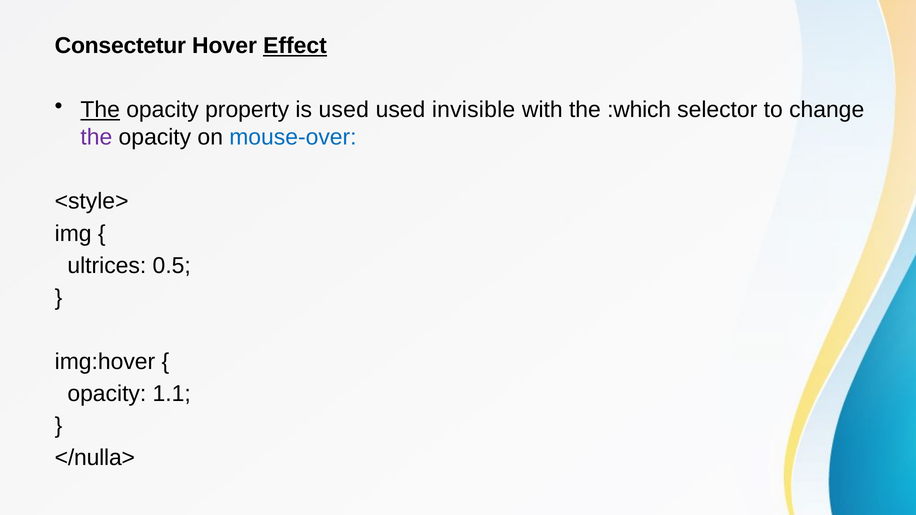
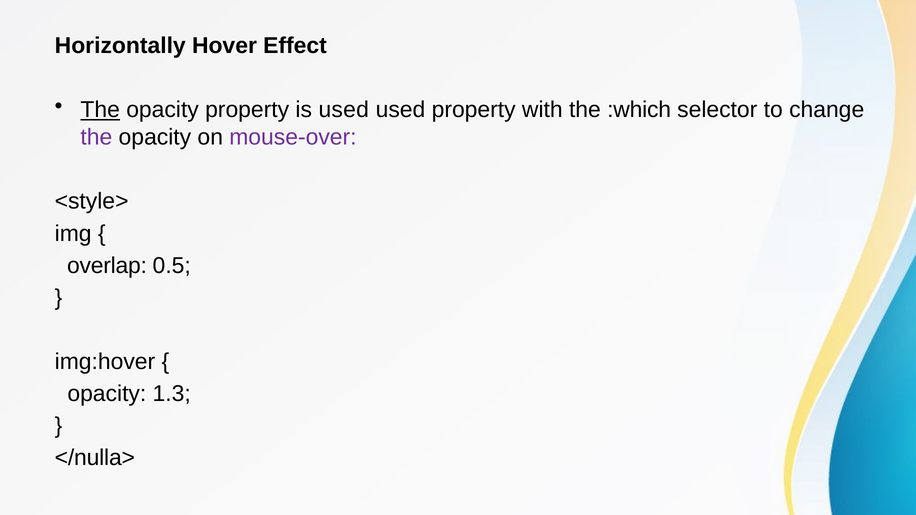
Consectetur: Consectetur -> Horizontally
Effect underline: present -> none
used invisible: invisible -> property
mouse-over colour: blue -> purple
ultrices: ultrices -> overlap
1.1: 1.1 -> 1.3
